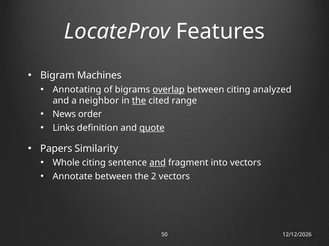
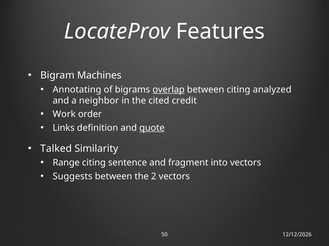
the at (139, 101) underline: present -> none
range: range -> credit
News: News -> Work
Papers: Papers -> Talked
Whole: Whole -> Range
and at (158, 163) underline: present -> none
Annotate: Annotate -> Suggests
